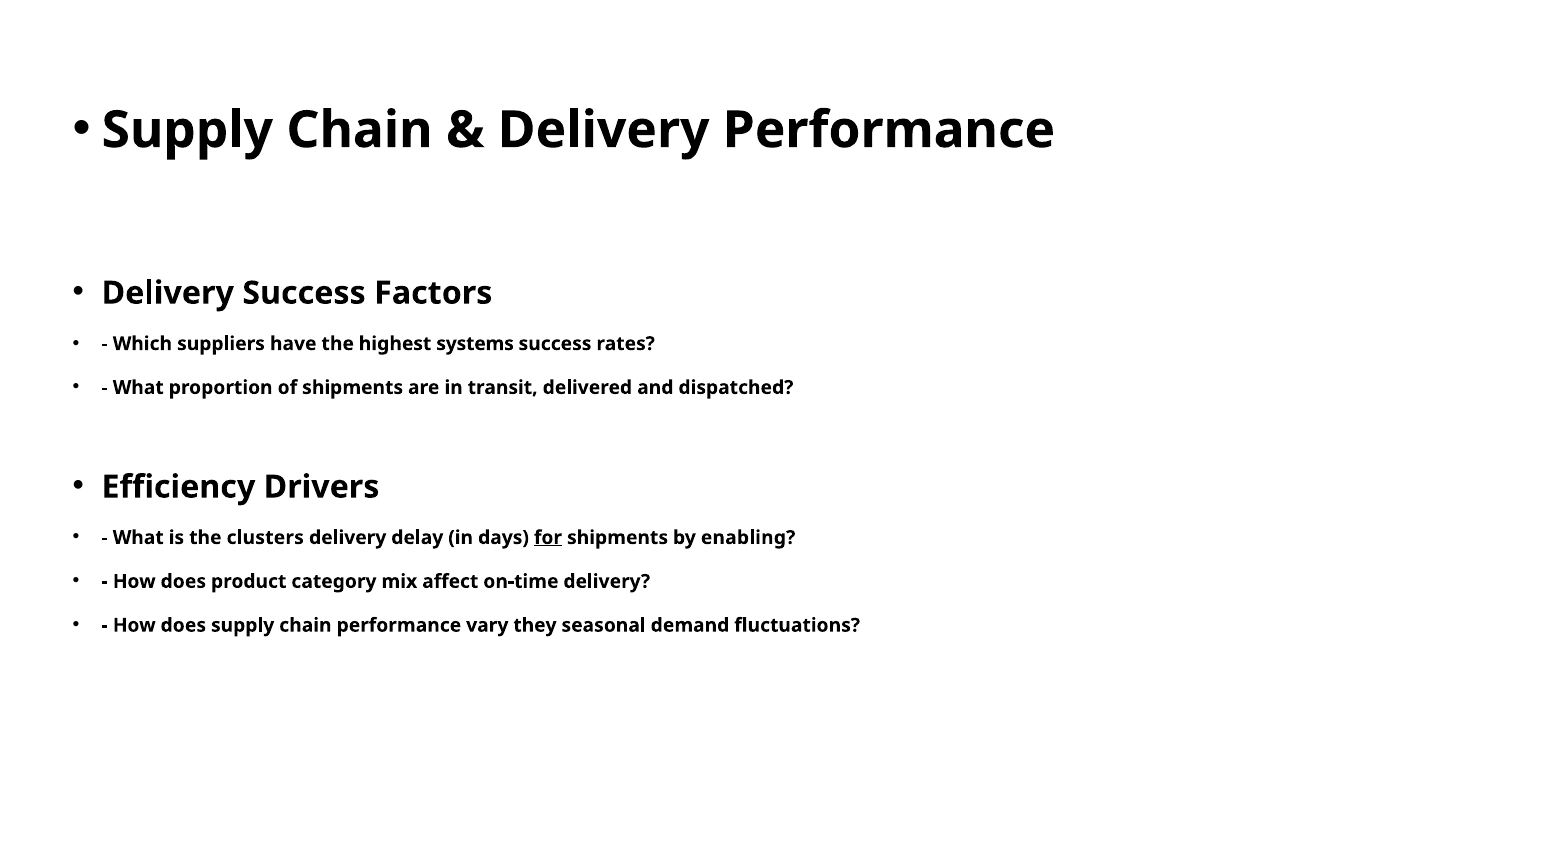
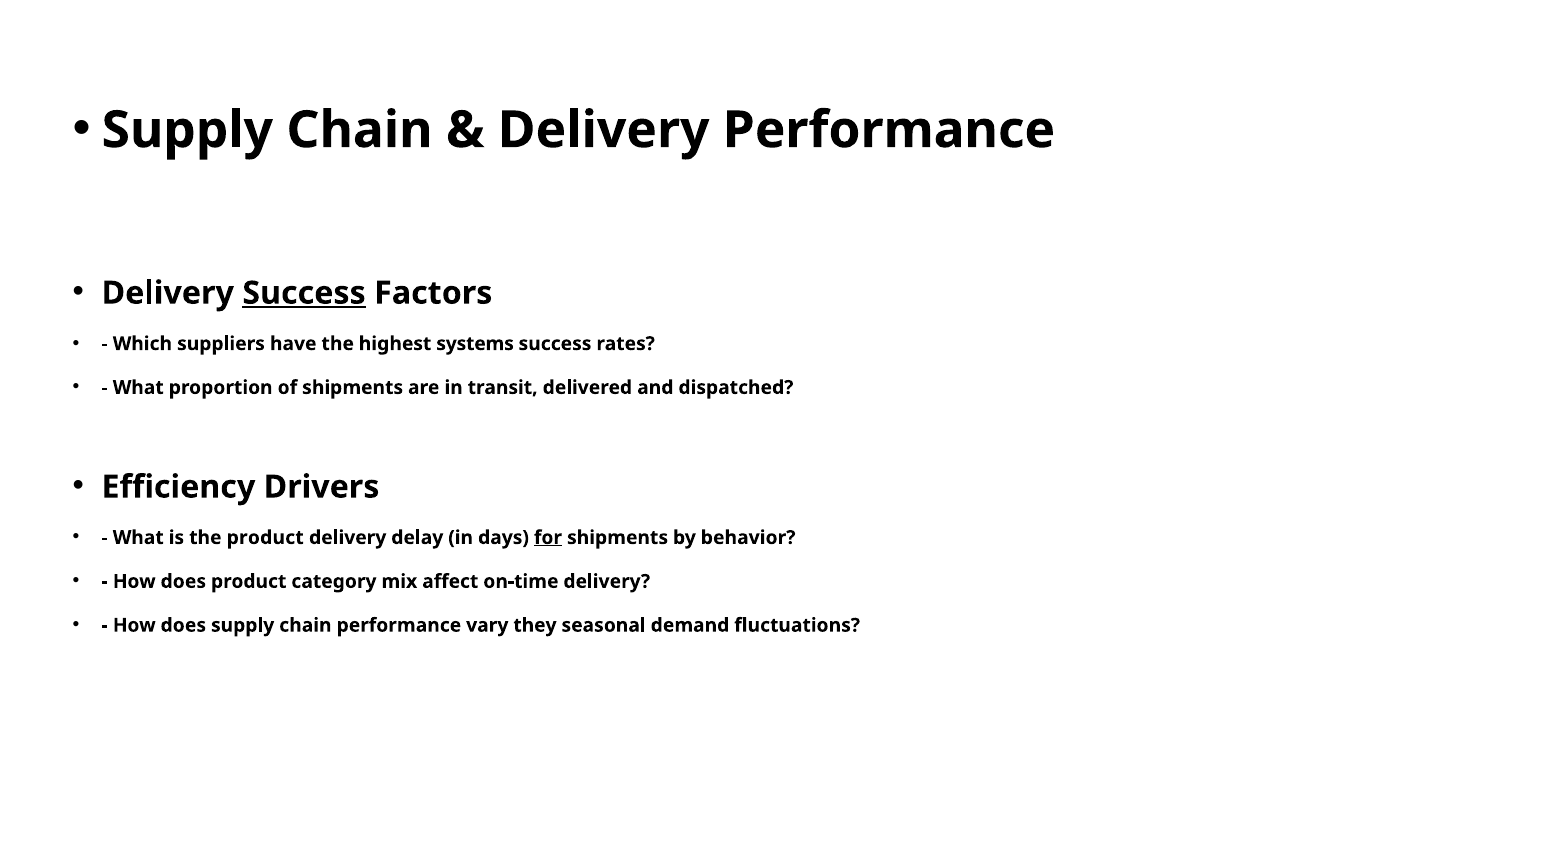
Success at (304, 293) underline: none -> present
the clusters: clusters -> product
enabling: enabling -> behavior
